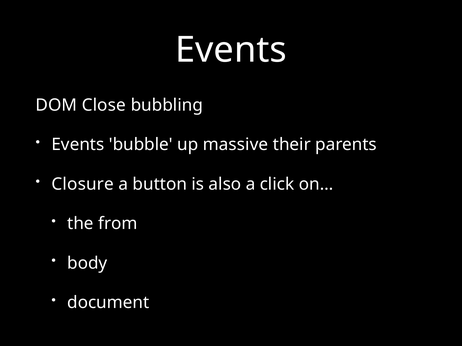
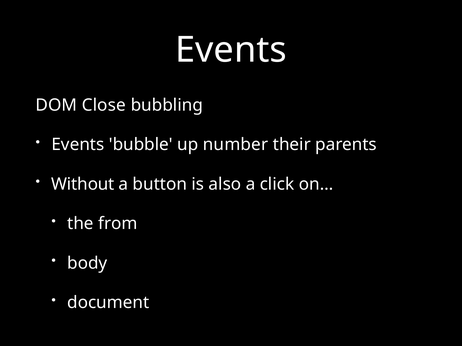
massive: massive -> number
Closure: Closure -> Without
